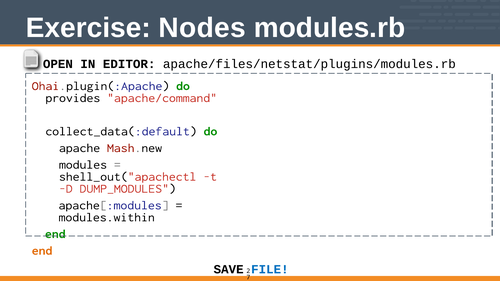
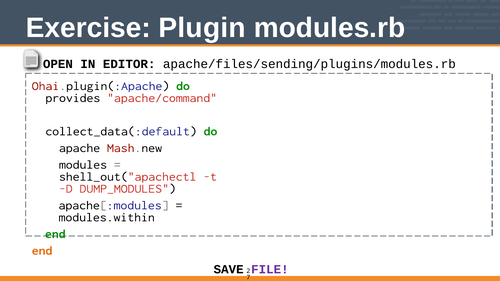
Nodes: Nodes -> Plugin
apache/files/netstat/plugins/modules.rb: apache/files/netstat/plugins/modules.rb -> apache/files/sending/plugins/modules.rb
FILE colour: blue -> purple
